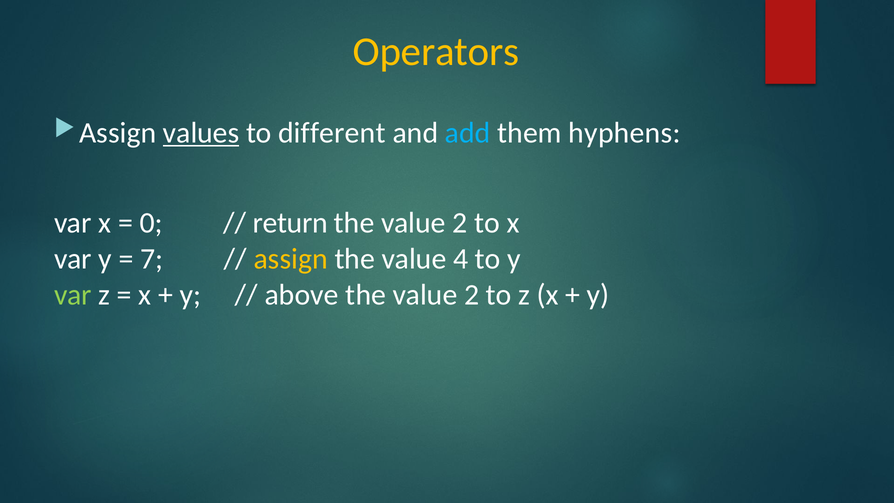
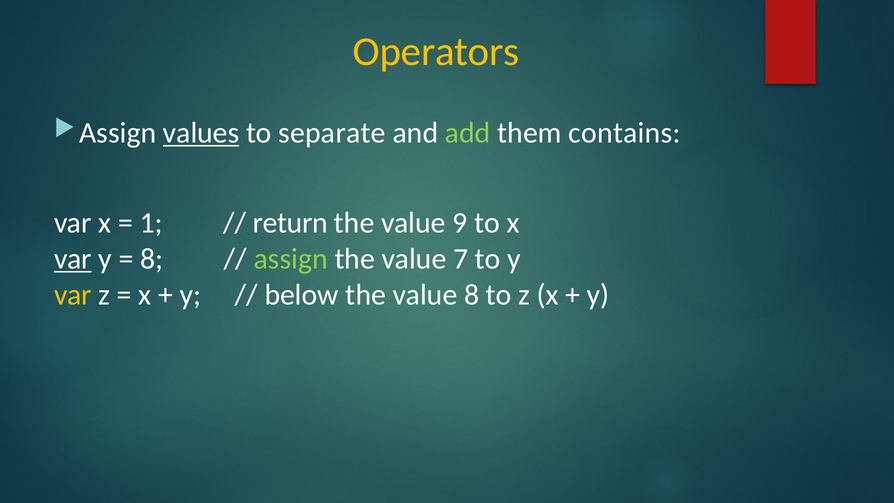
different: different -> separate
add colour: light blue -> light green
hyphens: hyphens -> contains
0: 0 -> 1
2 at (460, 223): 2 -> 9
var at (73, 259) underline: none -> present
7 at (152, 259): 7 -> 8
assign colour: yellow -> light green
4: 4 -> 7
var at (73, 295) colour: light green -> yellow
above: above -> below
2 at (472, 295): 2 -> 8
